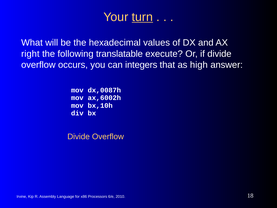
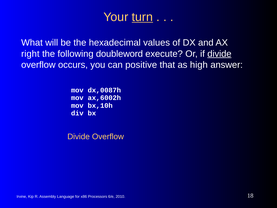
translatable: translatable -> doubleword
divide at (219, 54) underline: none -> present
integers: integers -> positive
